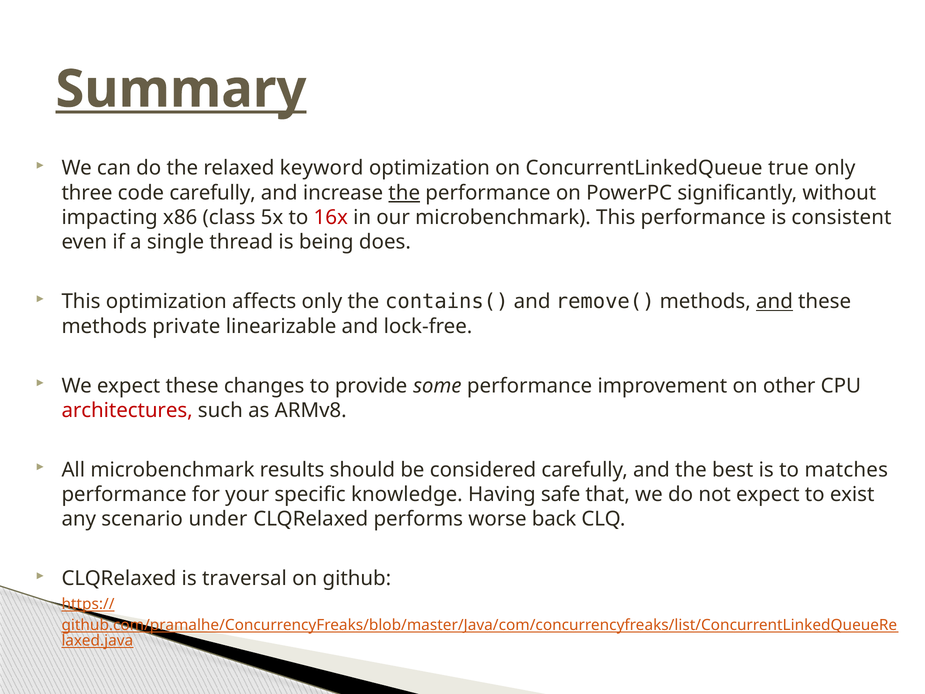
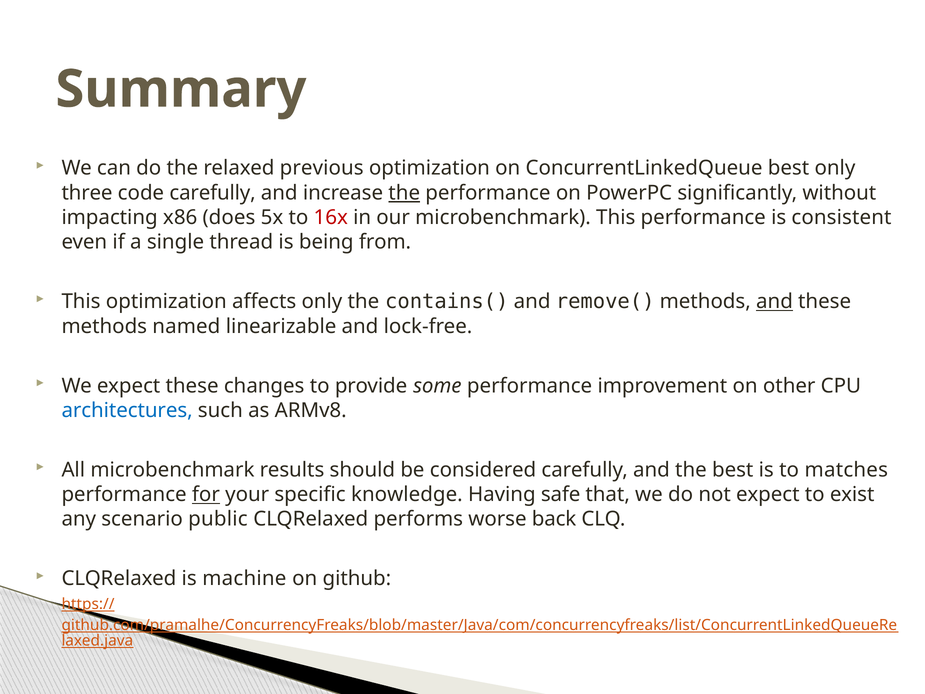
Summary underline: present -> none
keyword: keyword -> previous
ConcurrentLinkedQueue true: true -> best
class: class -> does
does: does -> from
private: private -> named
architectures colour: red -> blue
for underline: none -> present
under: under -> public
traversal: traversal -> machine
